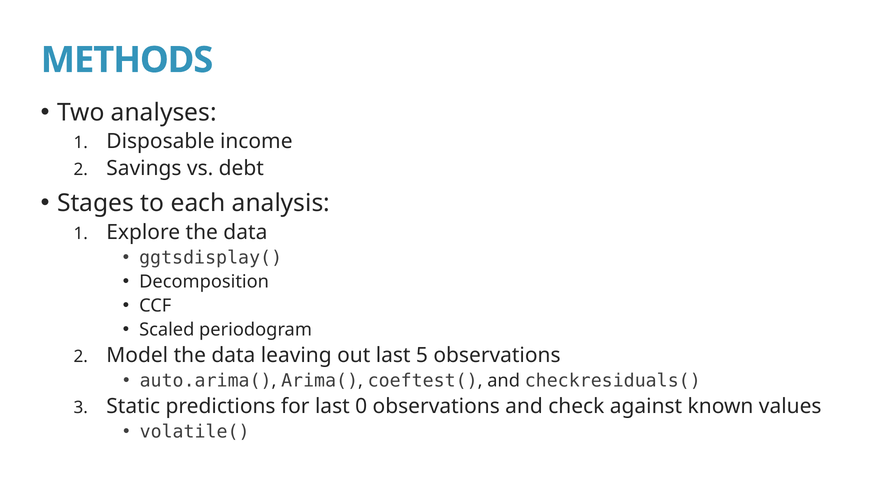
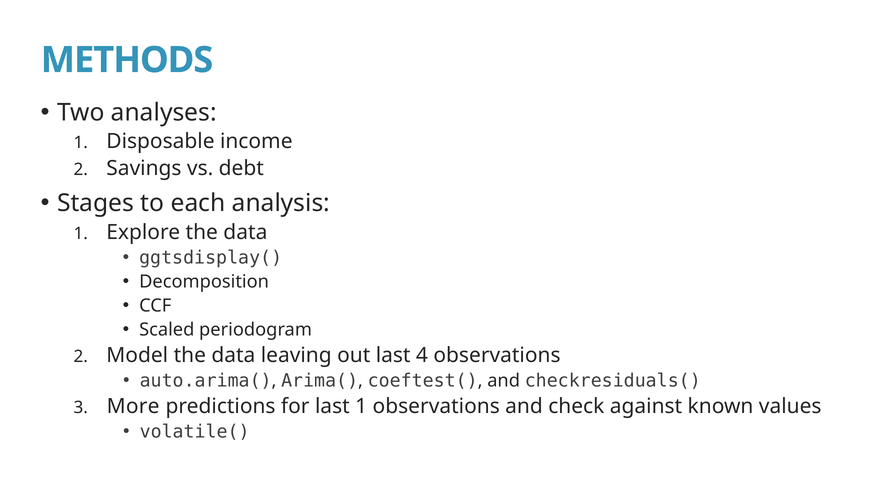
5: 5 -> 4
Static: Static -> More
last 0: 0 -> 1
